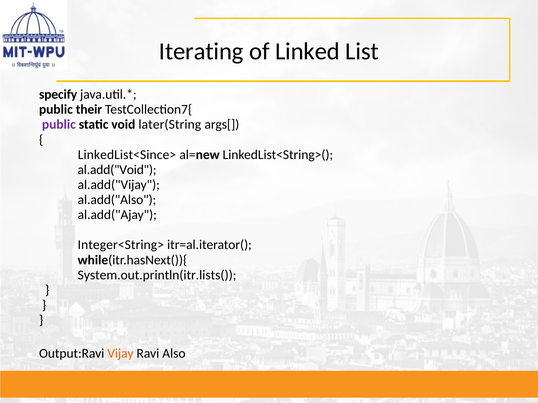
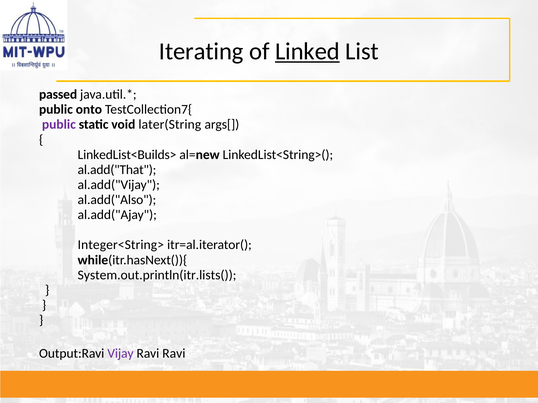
Linked underline: none -> present
specify: specify -> passed
their: their -> onto
LinkedList<Since>: LinkedList<Since> -> LinkedList<Builds>
al.add("Void: al.add("Void -> al.add("That
Vijay colour: orange -> purple
Ravi Also: Also -> Ravi
